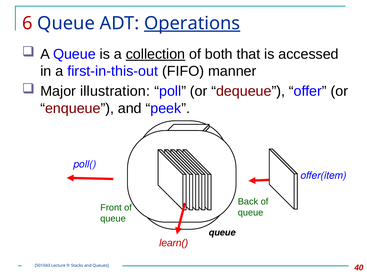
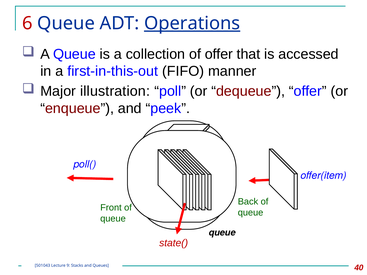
collection underline: present -> none
of both: both -> offer
learn(: learn( -> state(
